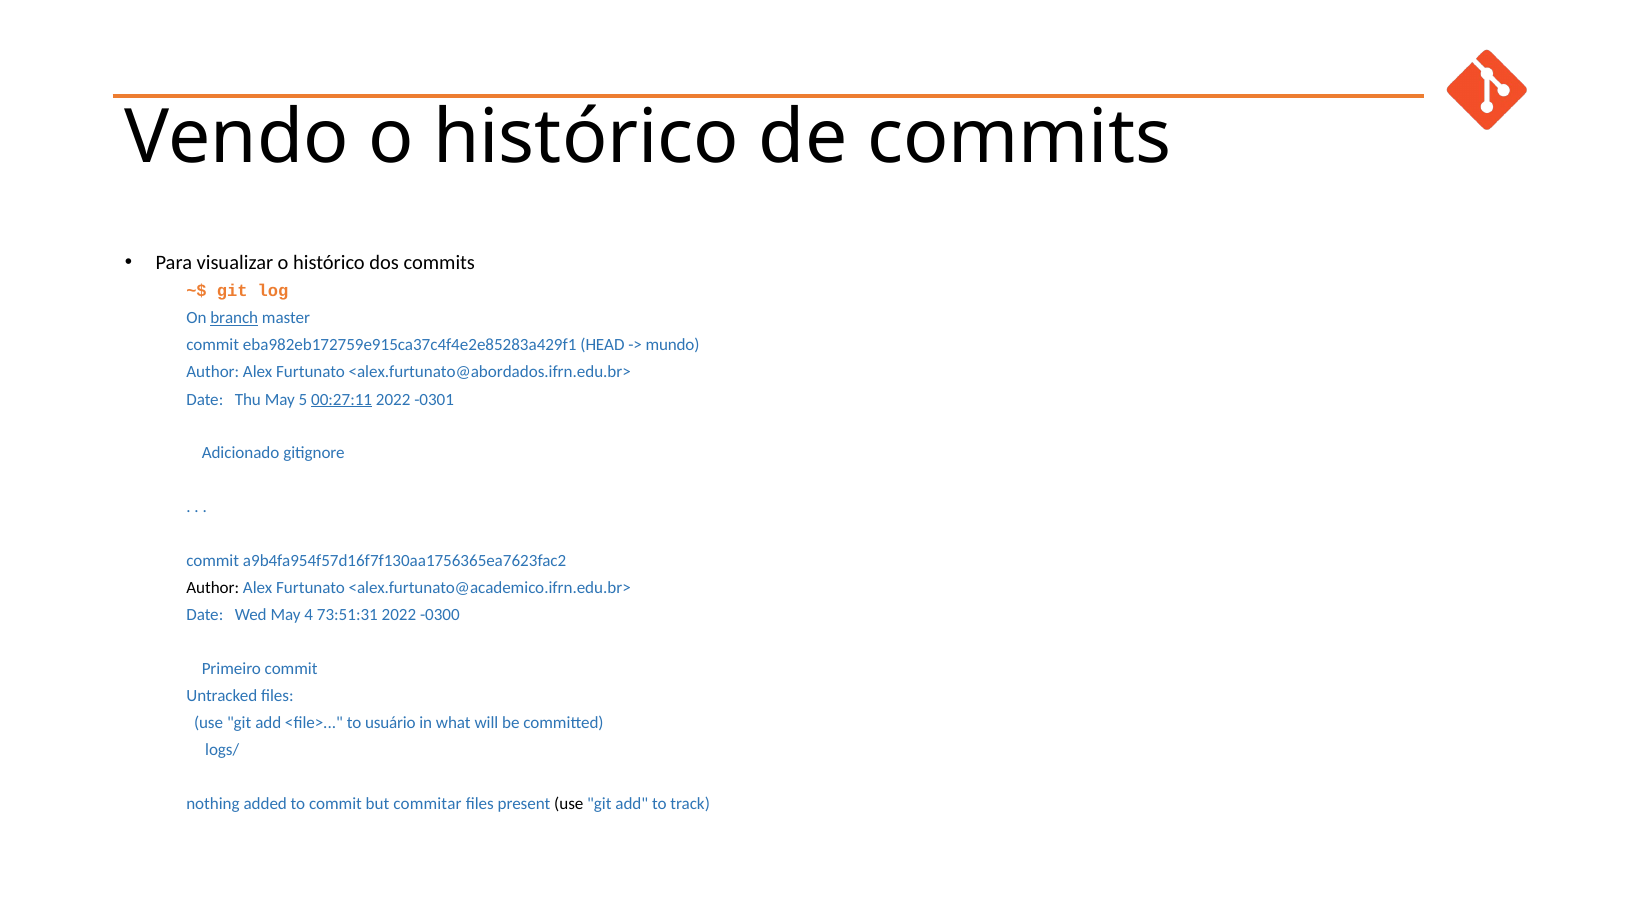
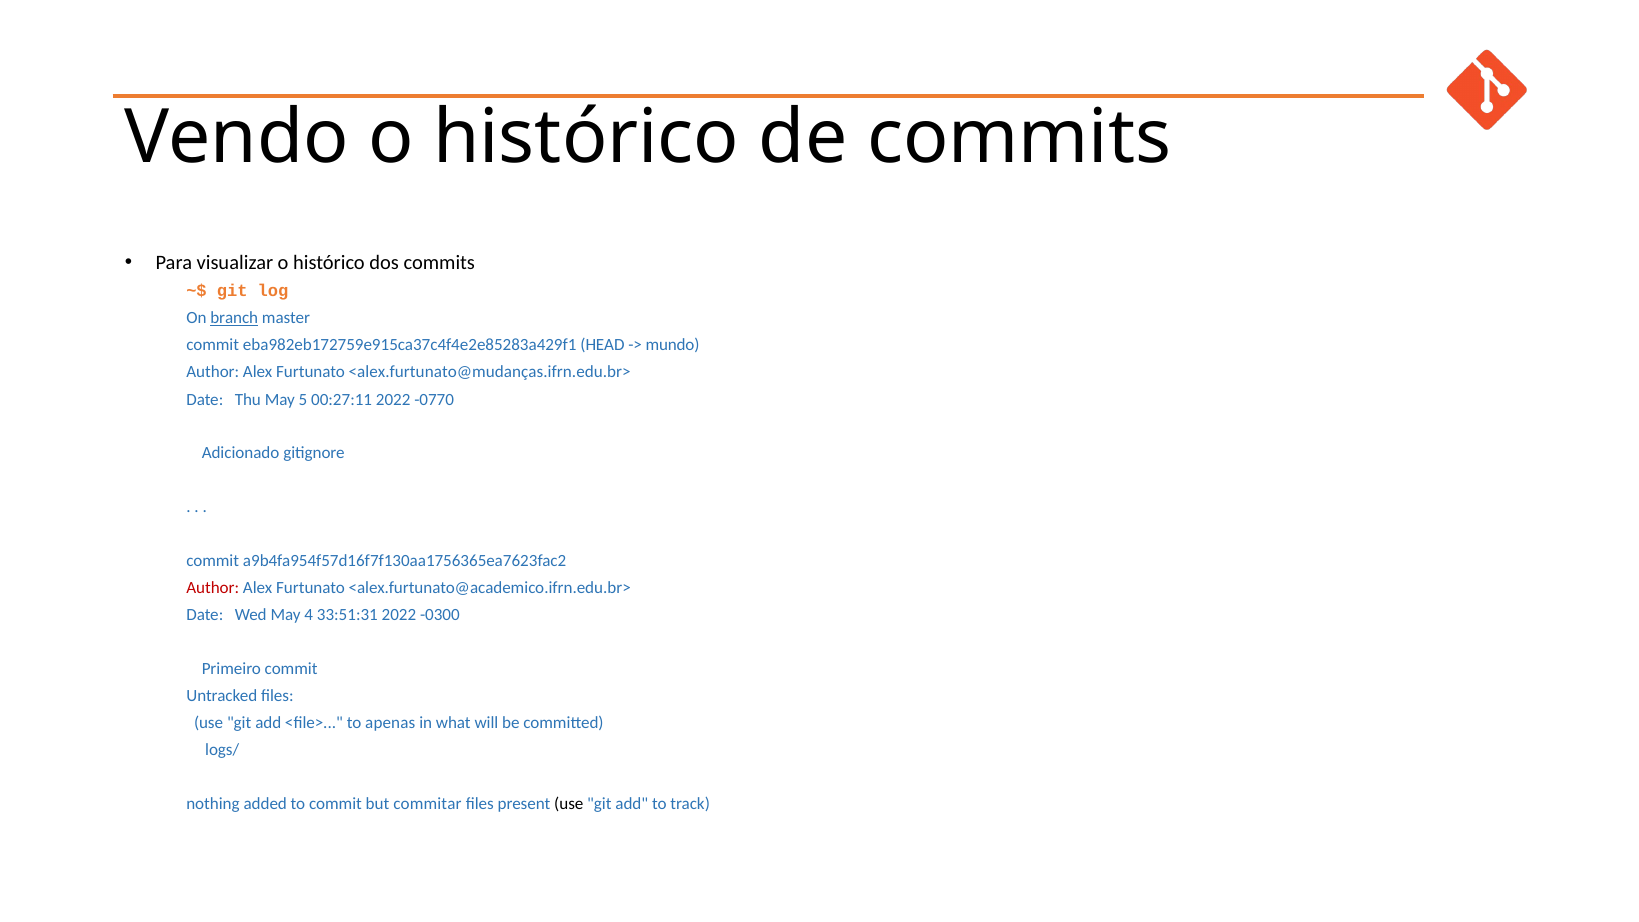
<alex.furtunato@abordados.ifrn.edu.br>: <alex.furtunato@abordados.ifrn.edu.br> -> <alex.furtunato@mudanças.ifrn.edu.br>
00:27:11 underline: present -> none
-0301: -0301 -> -0770
Author at (213, 588) colour: black -> red
73:51:31: 73:51:31 -> 33:51:31
usuário: usuário -> apenas
